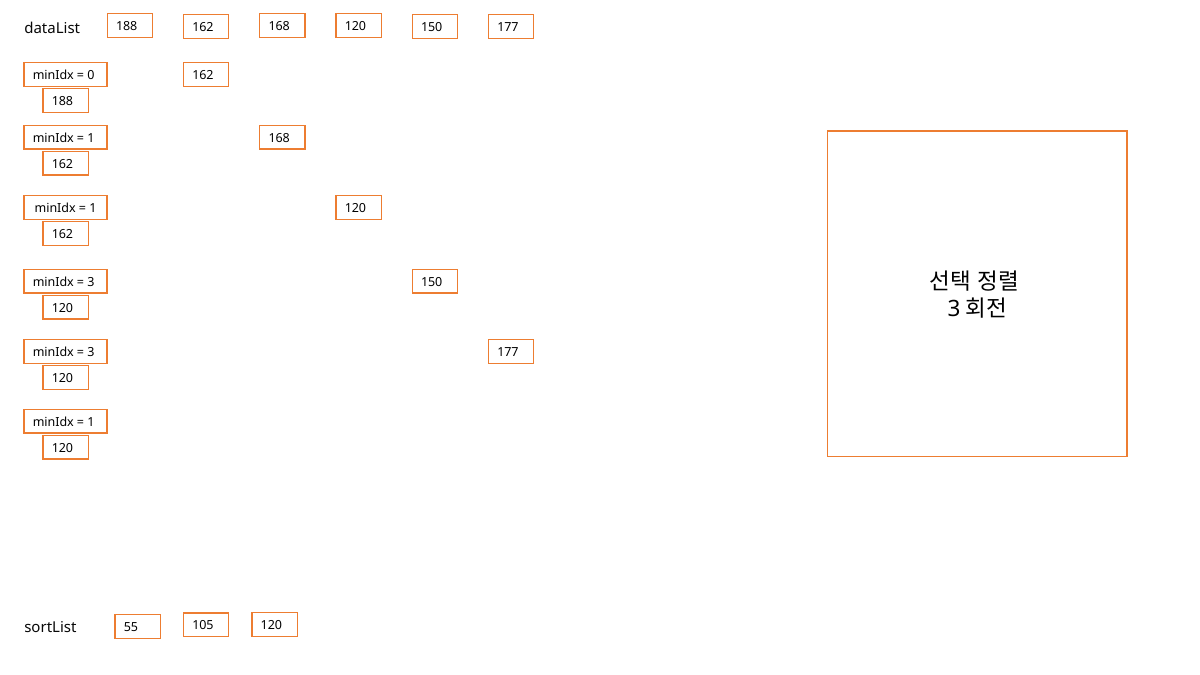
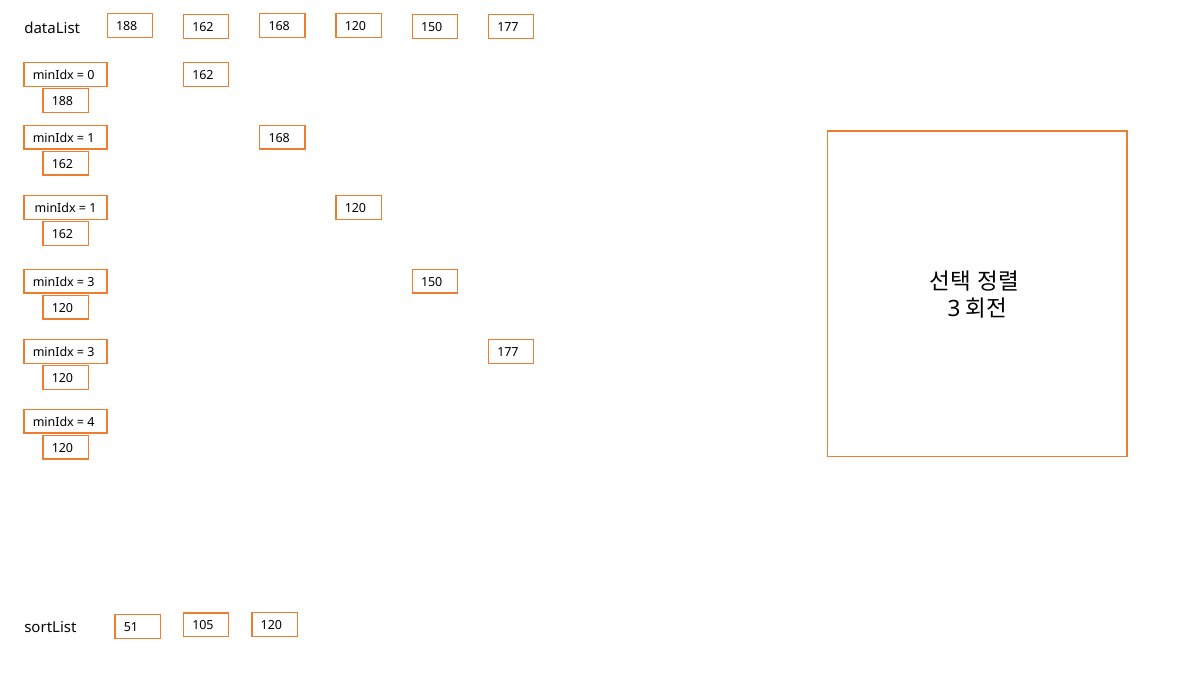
1 at (91, 422): 1 -> 4
55: 55 -> 51
